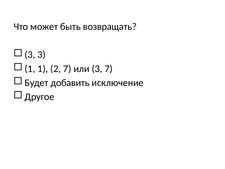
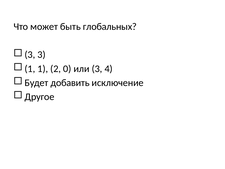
возвращать: возвращать -> глобальных
2 7: 7 -> 0
3 7: 7 -> 4
